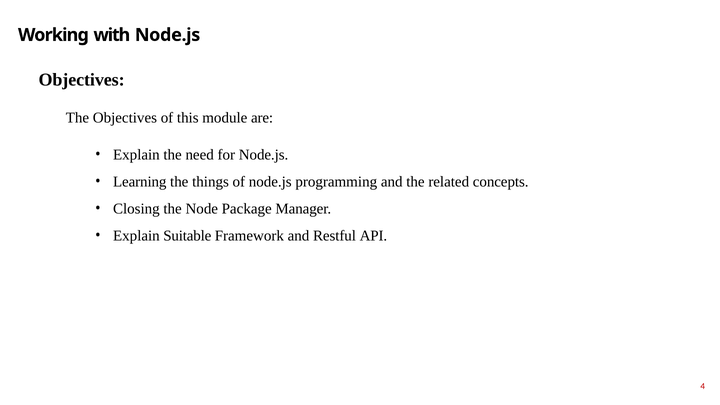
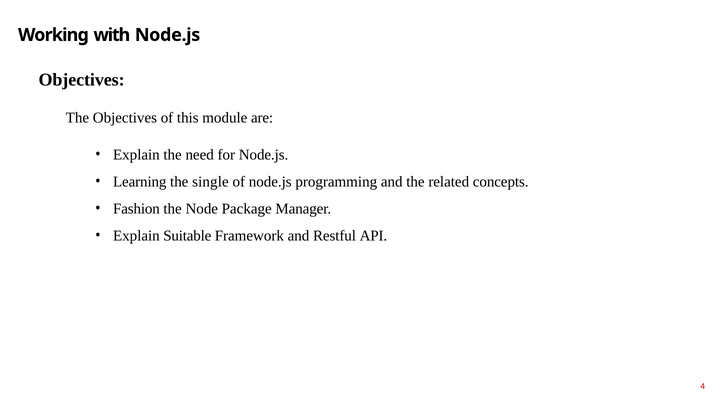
things: things -> single
Closing: Closing -> Fashion
